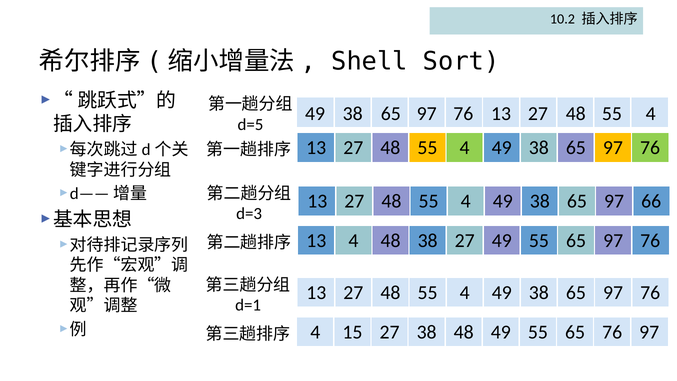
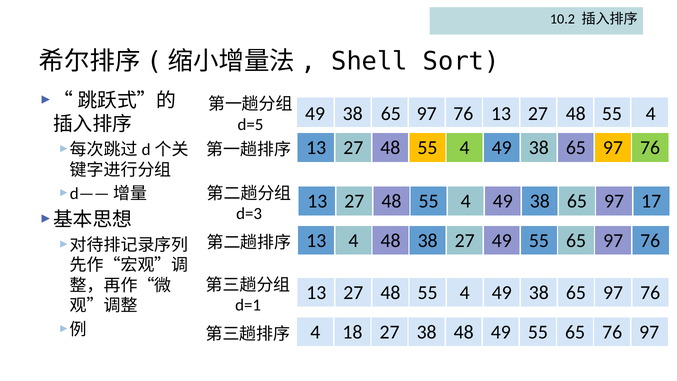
66: 66 -> 17
15: 15 -> 18
